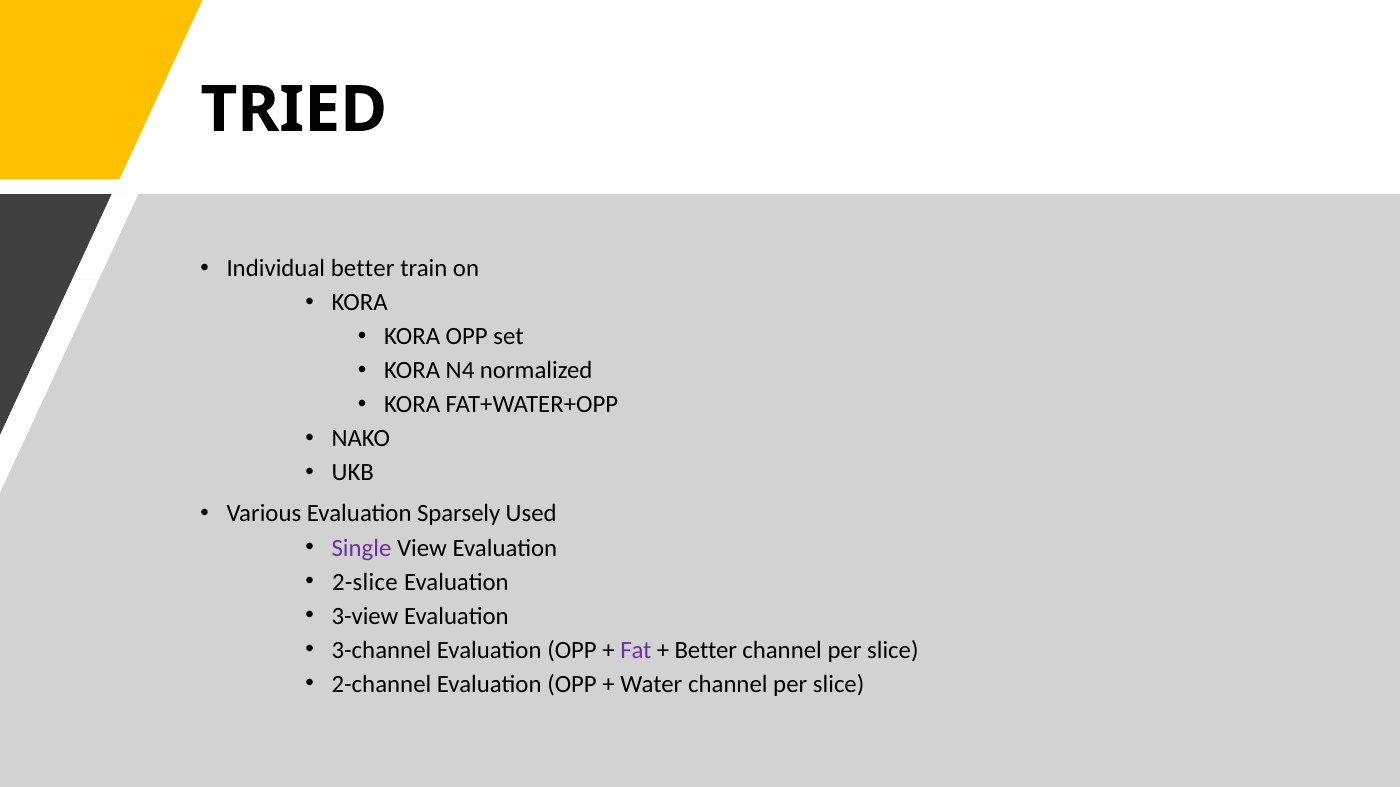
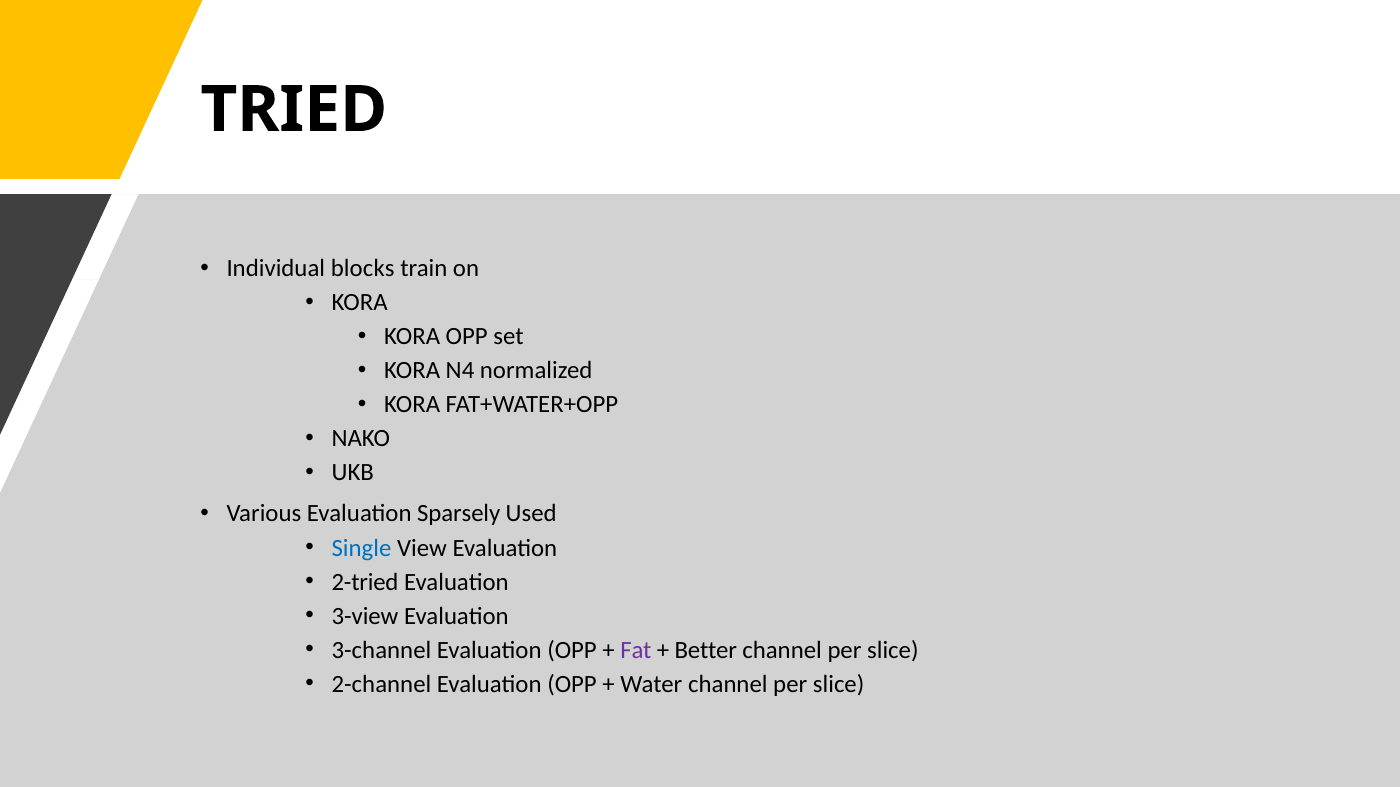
Individual better: better -> blocks
Single colour: purple -> blue
2-slice: 2-slice -> 2-tried
